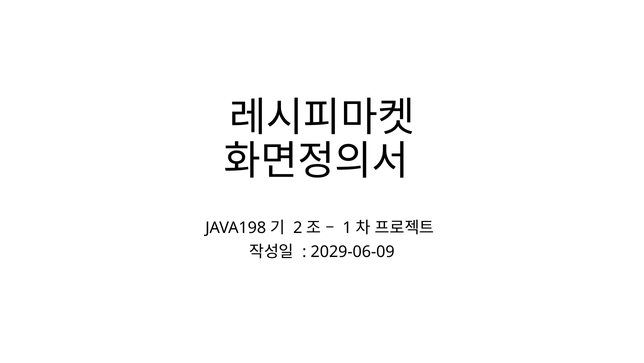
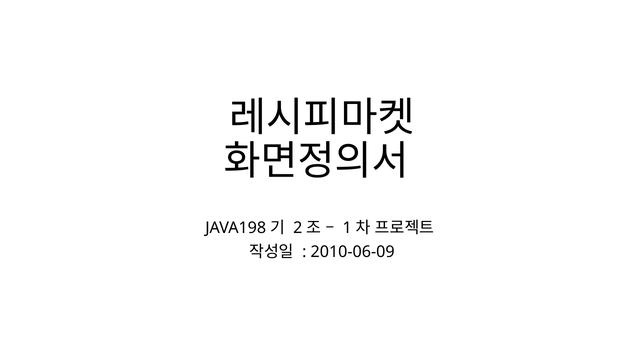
2029-06-09: 2029-06-09 -> 2010-06-09
